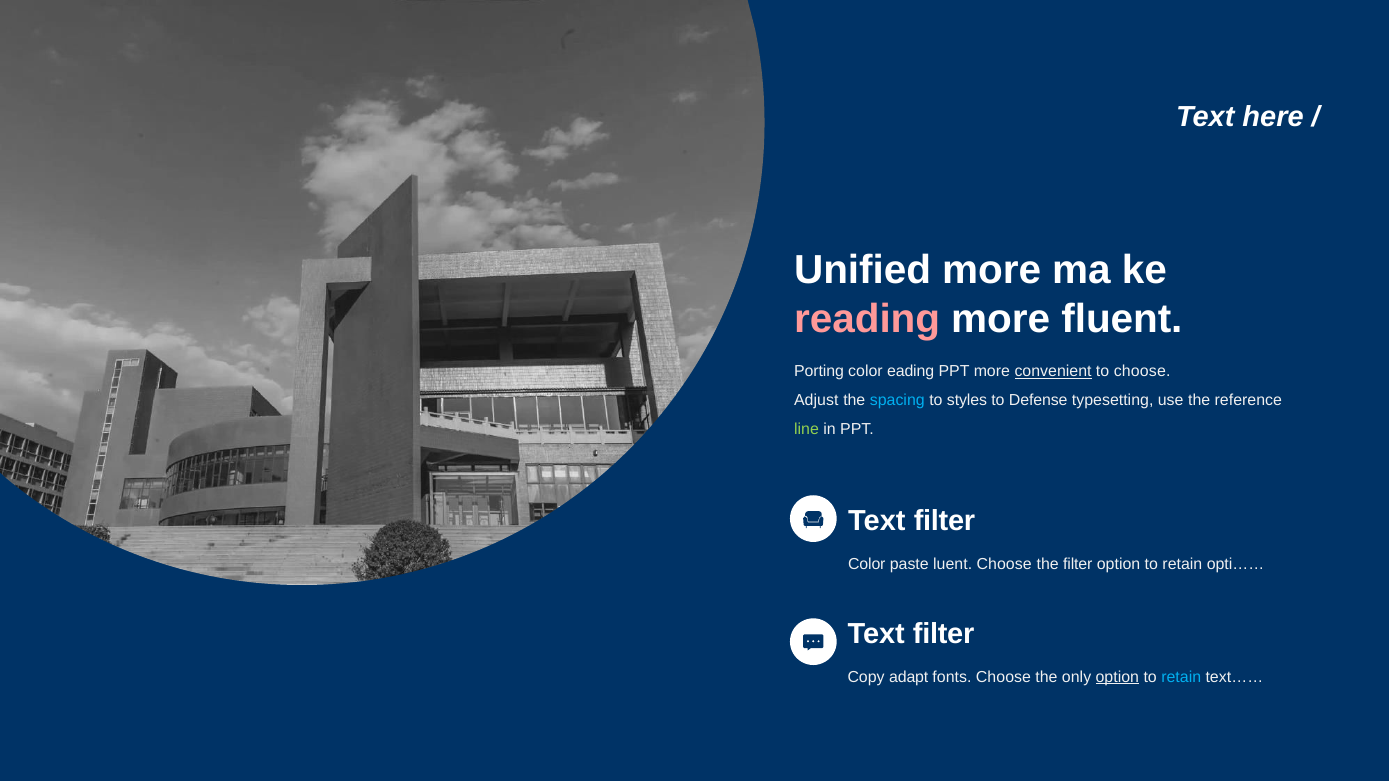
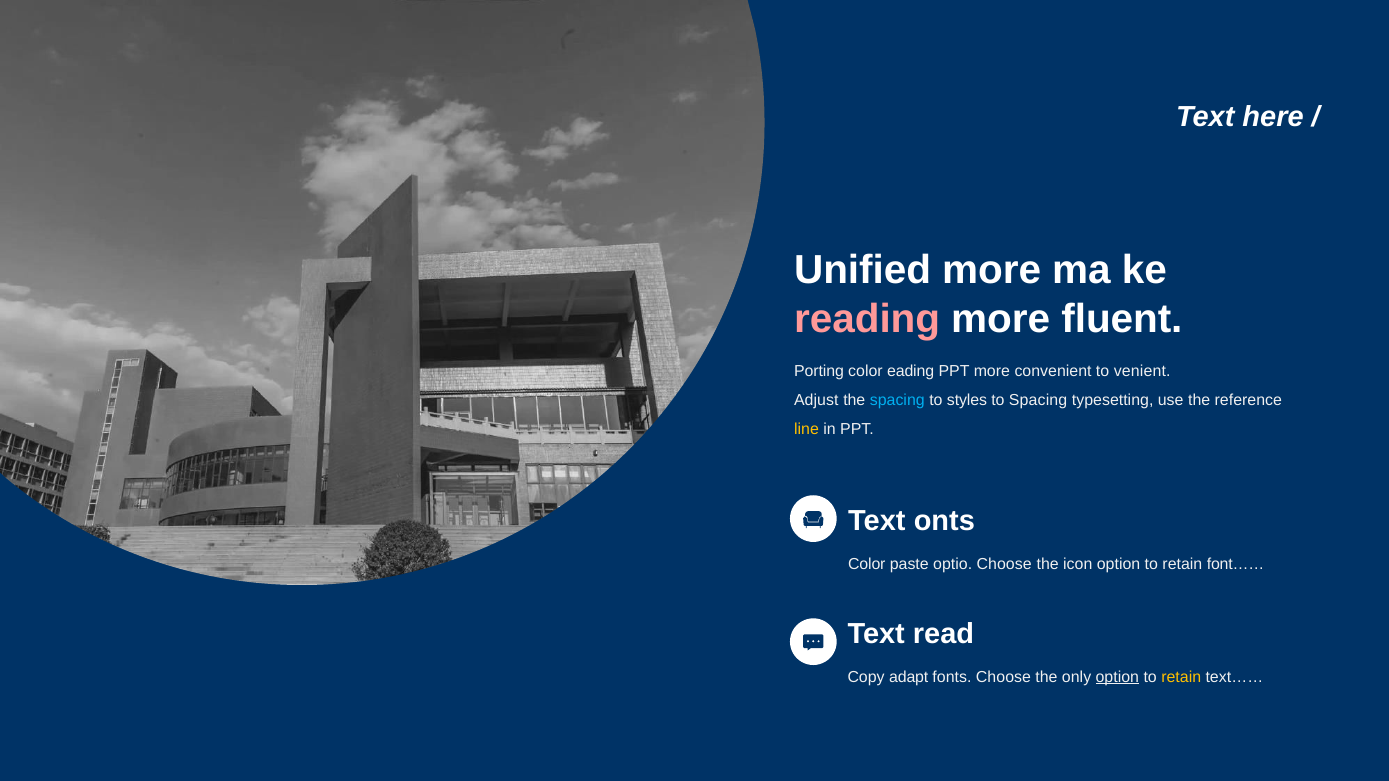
convenient underline: present -> none
to choose: choose -> venient
to Defense: Defense -> Spacing
line colour: light green -> yellow
filter at (945, 521): filter -> onts
luent: luent -> optio
the filter: filter -> icon
opti……: opti…… -> font……
filter at (944, 634): filter -> read
retain at (1181, 677) colour: light blue -> yellow
